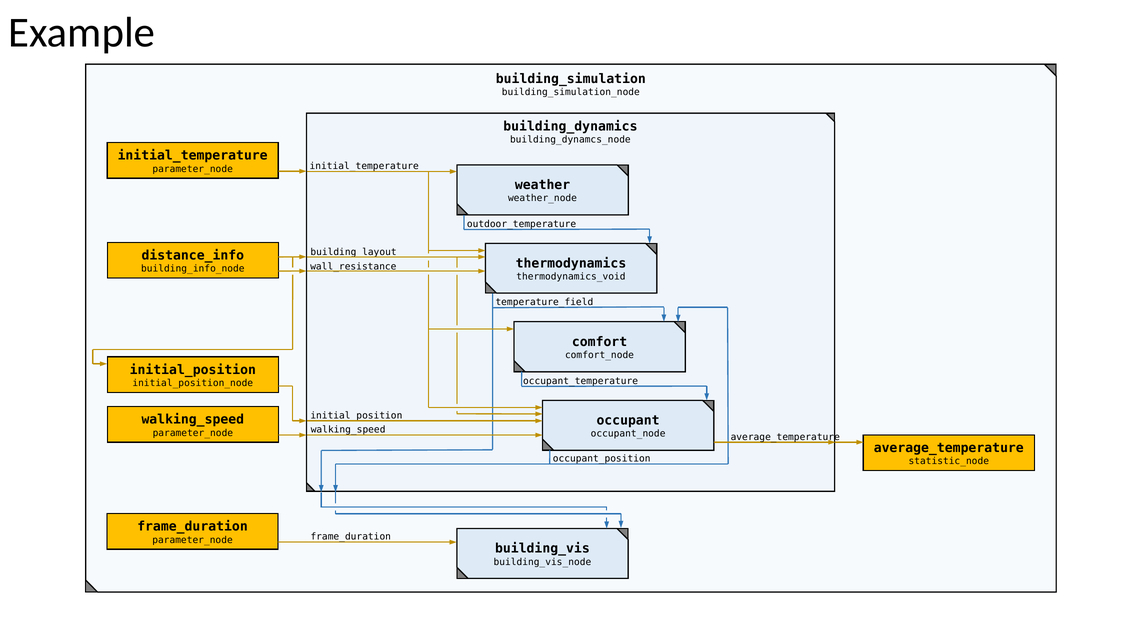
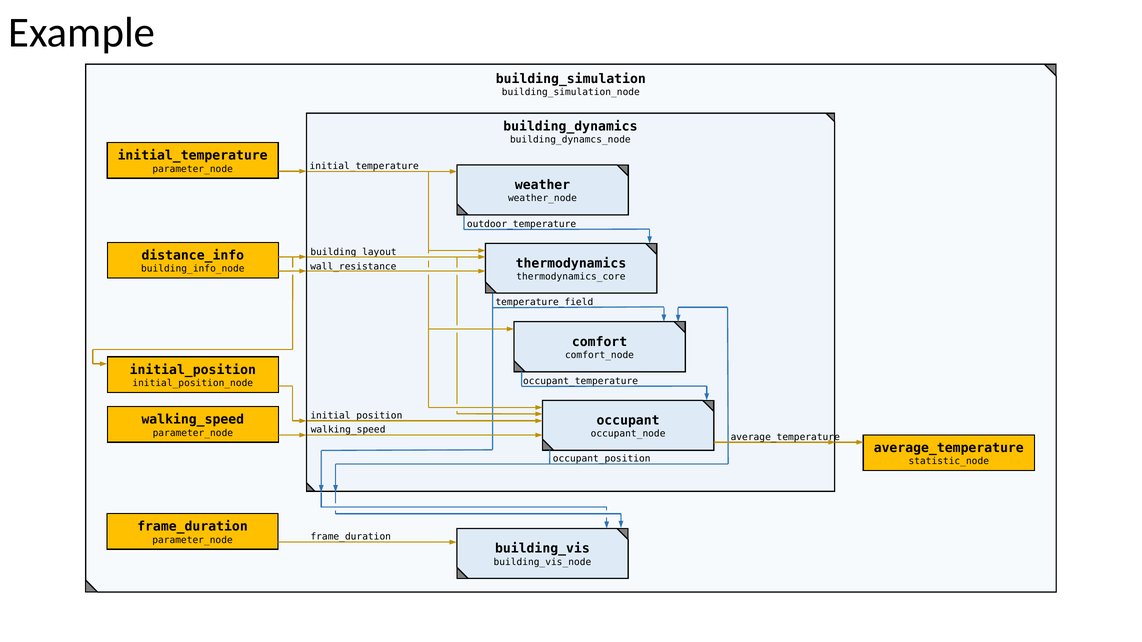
thermodynamics_void: thermodynamics_void -> thermodynamics_core
